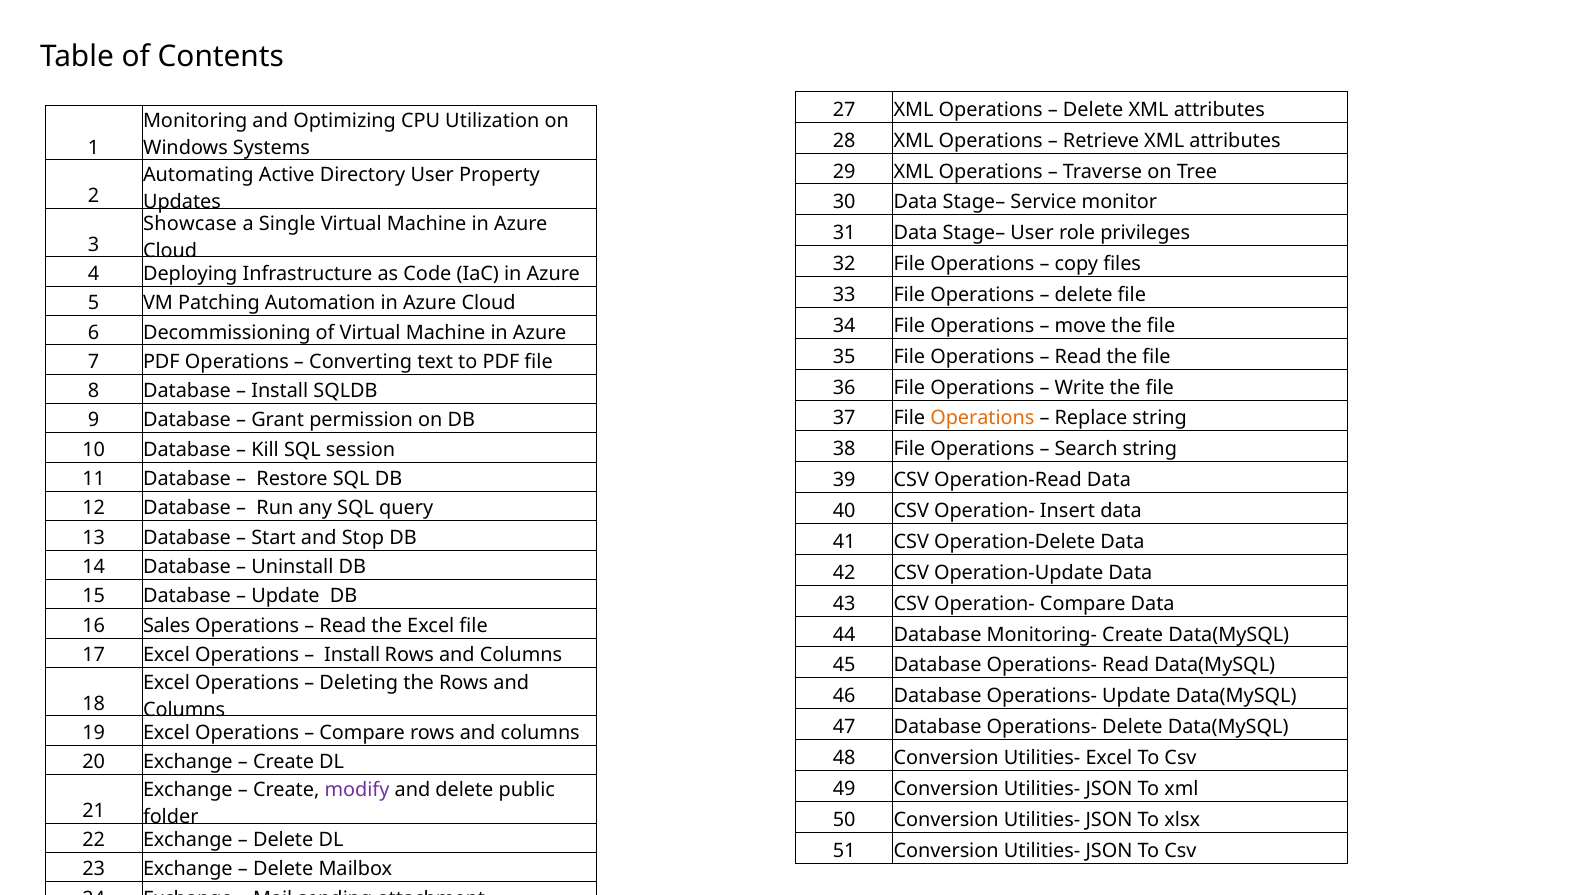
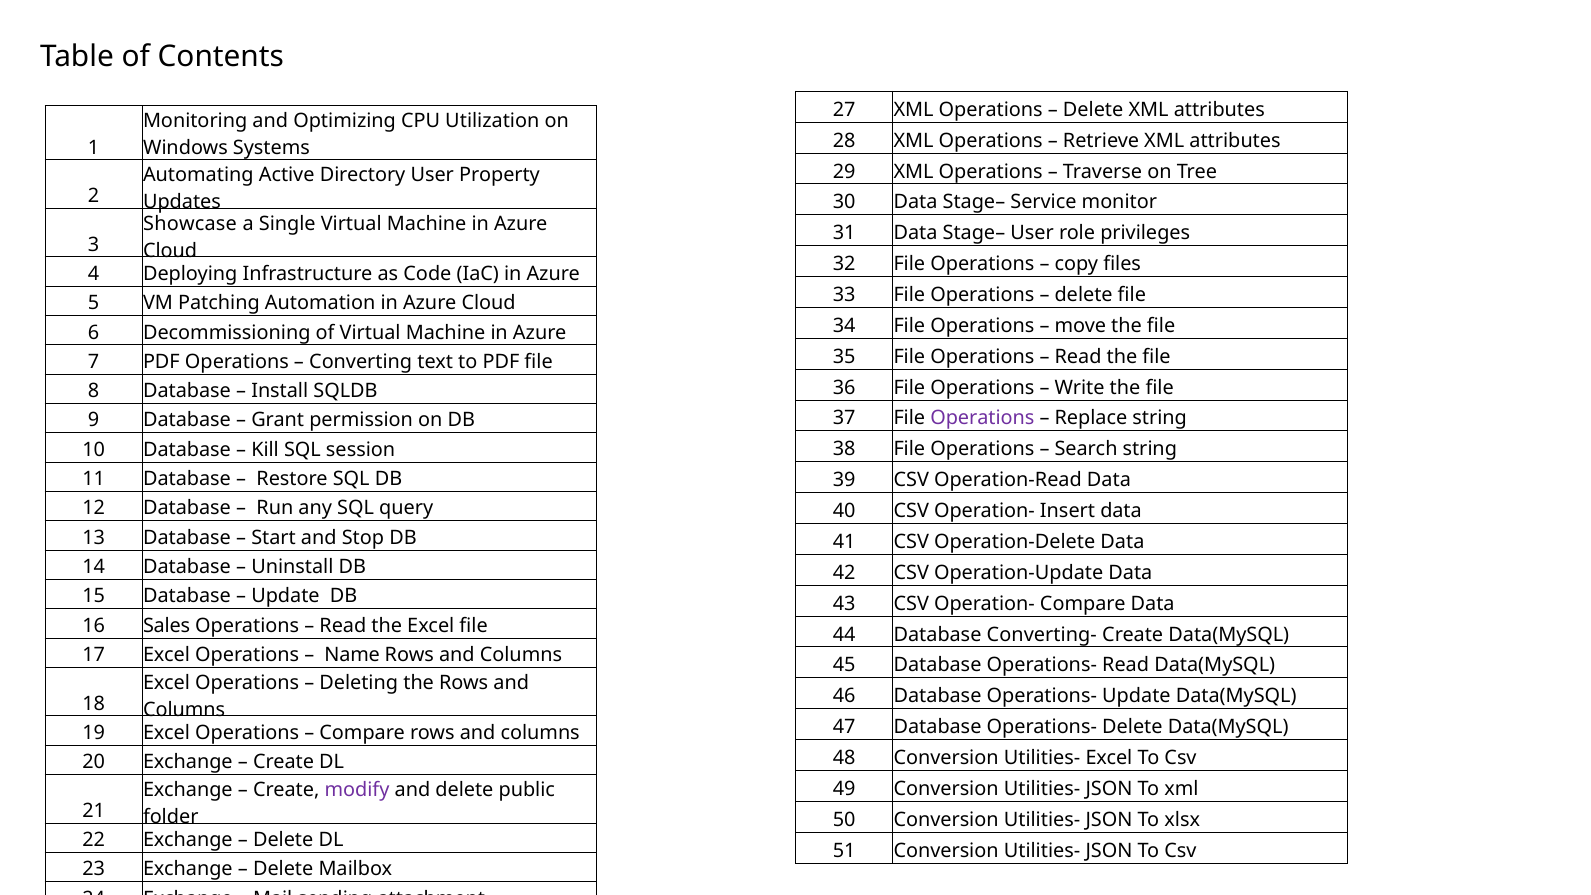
Operations at (982, 418) colour: orange -> purple
Monitoring-: Monitoring- -> Converting-
Install at (352, 655): Install -> Name
